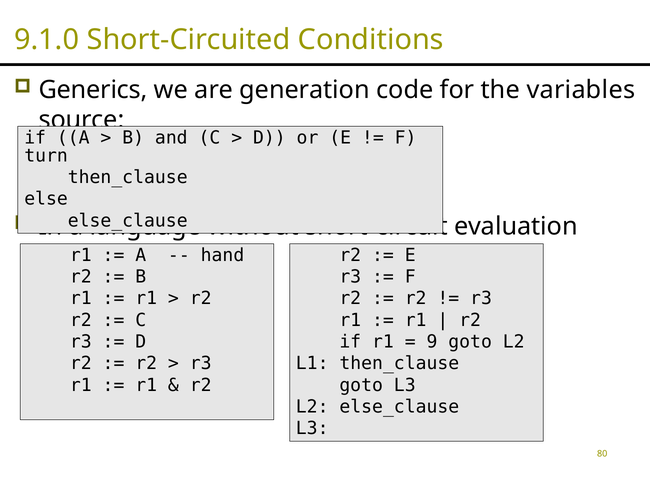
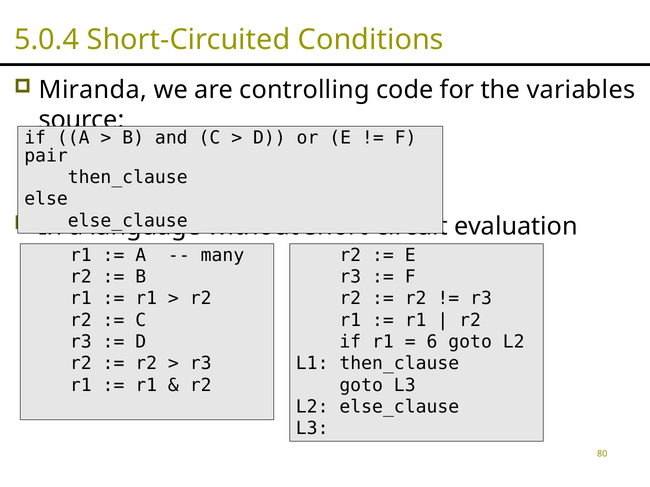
9.1.0: 9.1.0 -> 5.0.4
Generics: Generics -> Miranda
generation: generation -> controlling
turn: turn -> pair
hand: hand -> many
9: 9 -> 6
